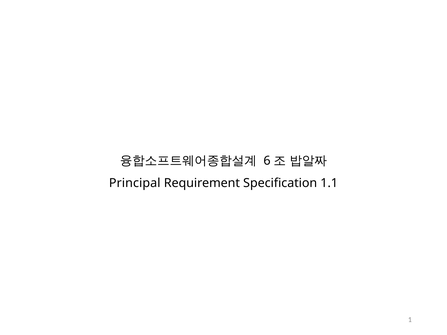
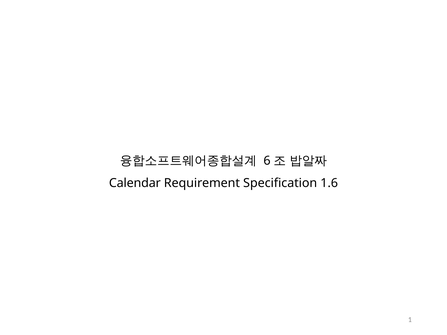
Principal: Principal -> Calendar
1.1: 1.1 -> 1.6
